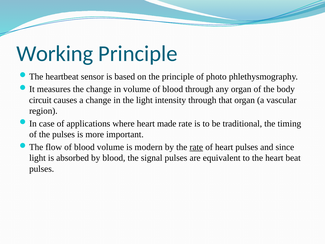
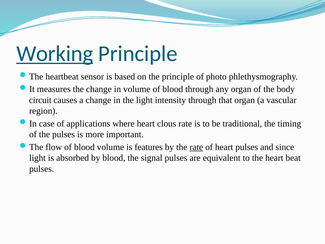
Working underline: none -> present
made: made -> clous
modern: modern -> features
